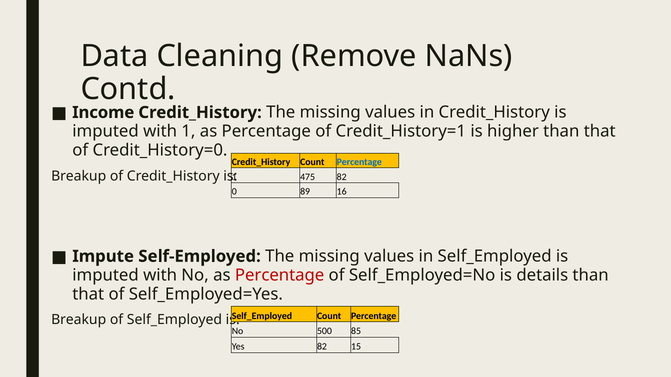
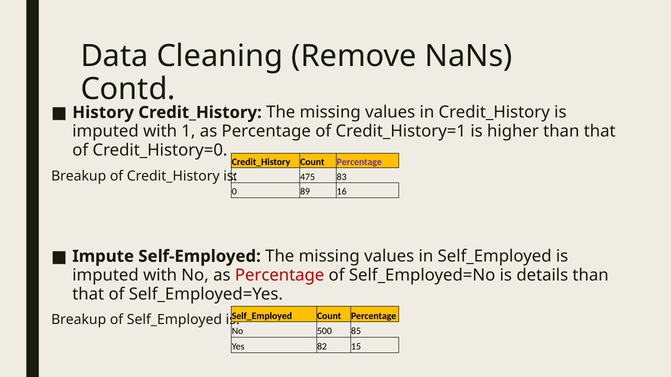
Income: Income -> History
Percentage at (359, 162) colour: blue -> purple
475 82: 82 -> 83
